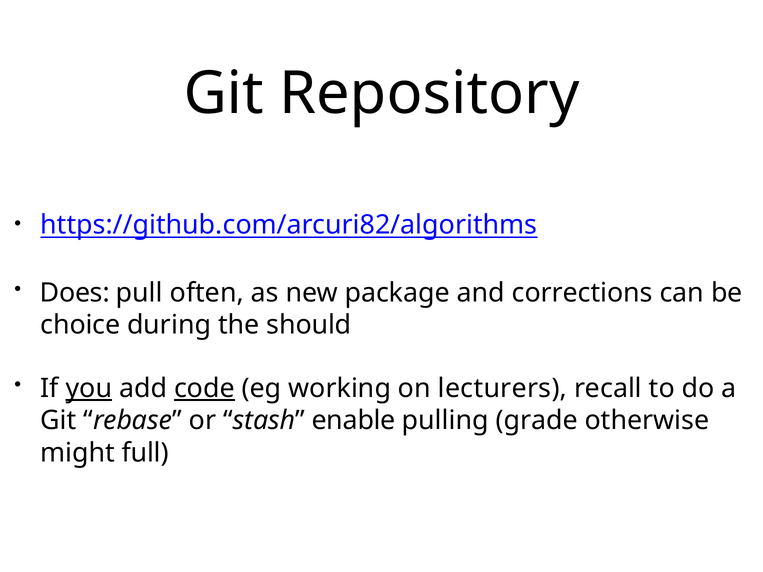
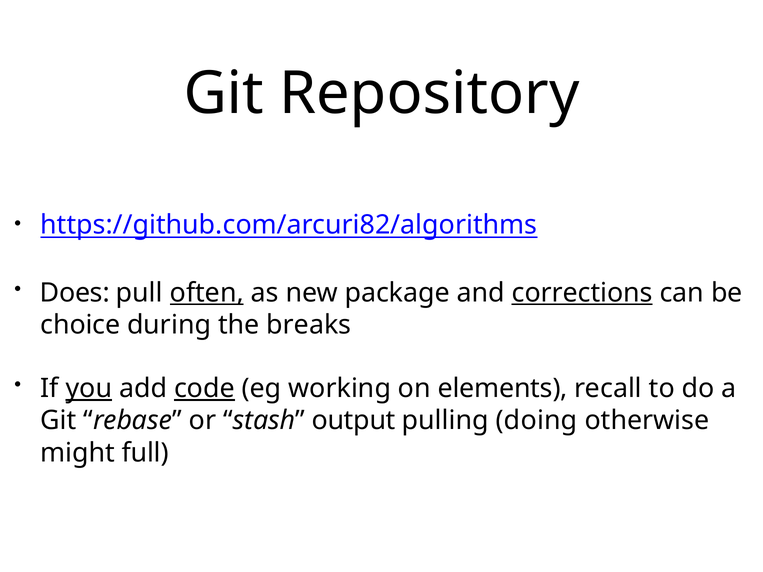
often underline: none -> present
corrections underline: none -> present
should: should -> breaks
lecturers: lecturers -> elements
enable: enable -> output
grade: grade -> doing
